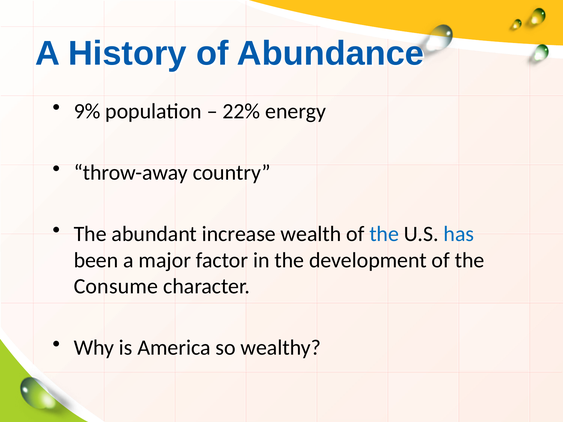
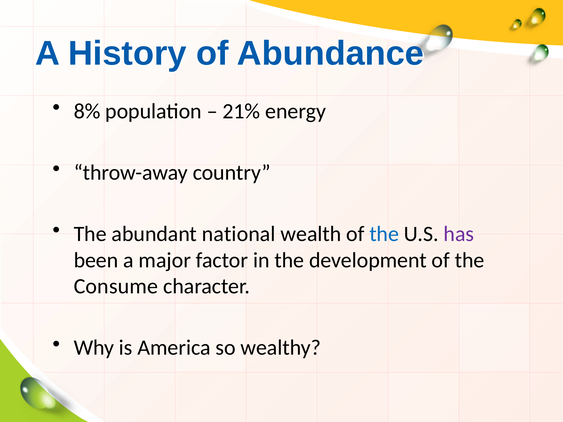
9%: 9% -> 8%
22%: 22% -> 21%
increase: increase -> national
has colour: blue -> purple
